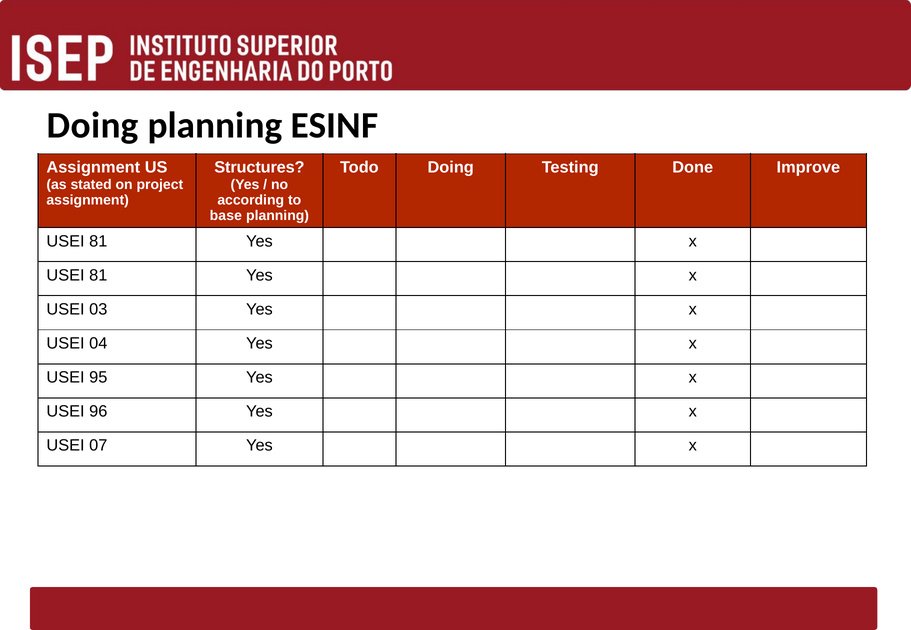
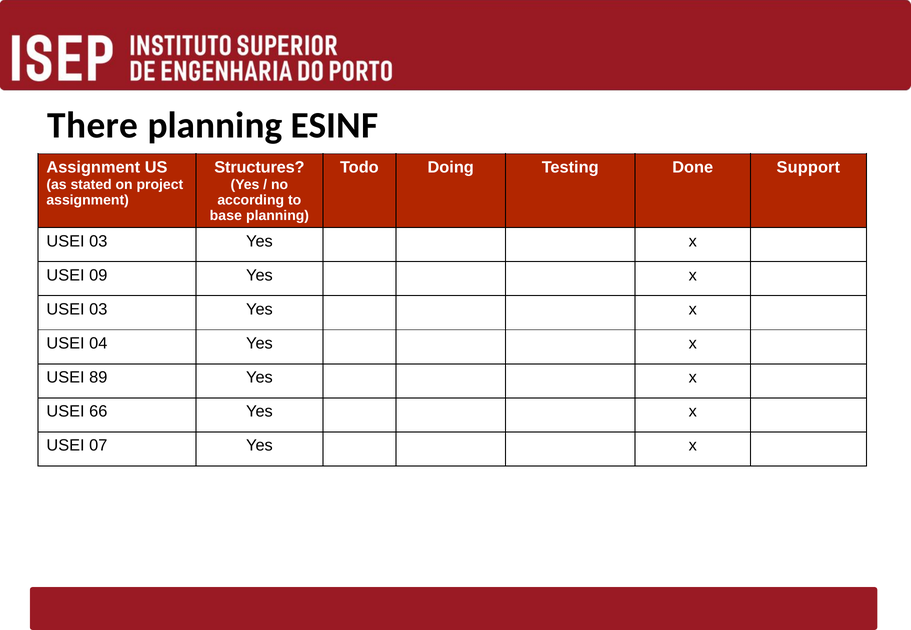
Doing at (93, 125): Doing -> There
Improve: Improve -> Support
81 at (98, 241): 81 -> 03
81 at (98, 276): 81 -> 09
95: 95 -> 89
96: 96 -> 66
